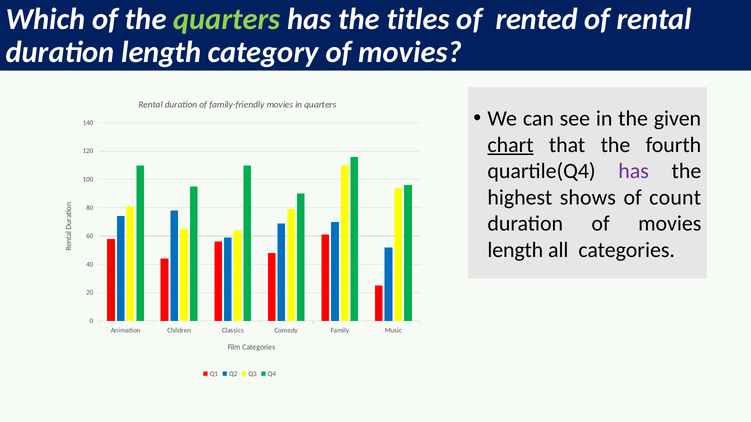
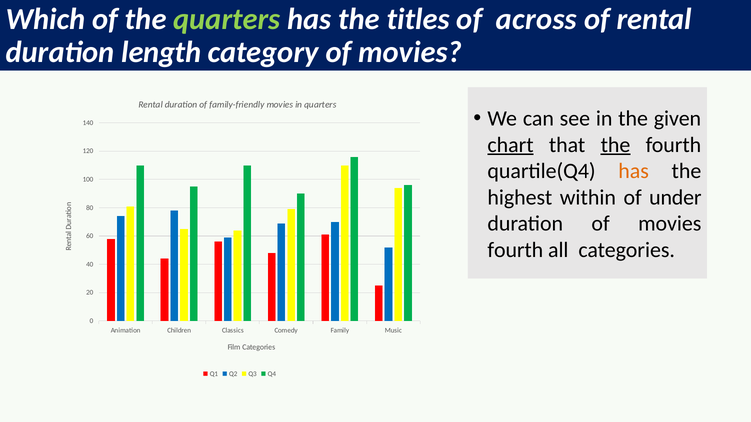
rented: rented -> across
the at (615, 145) underline: none -> present
has at (634, 171) colour: purple -> orange
shows: shows -> within
count: count -> under
length at (515, 250): length -> fourth
